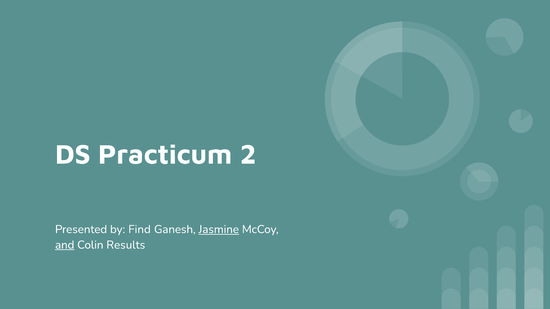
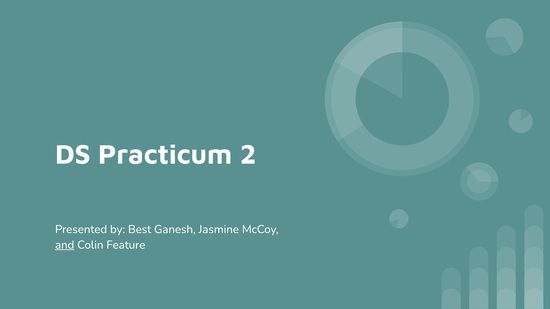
Find: Find -> Best
Jasmine underline: present -> none
Results: Results -> Feature
